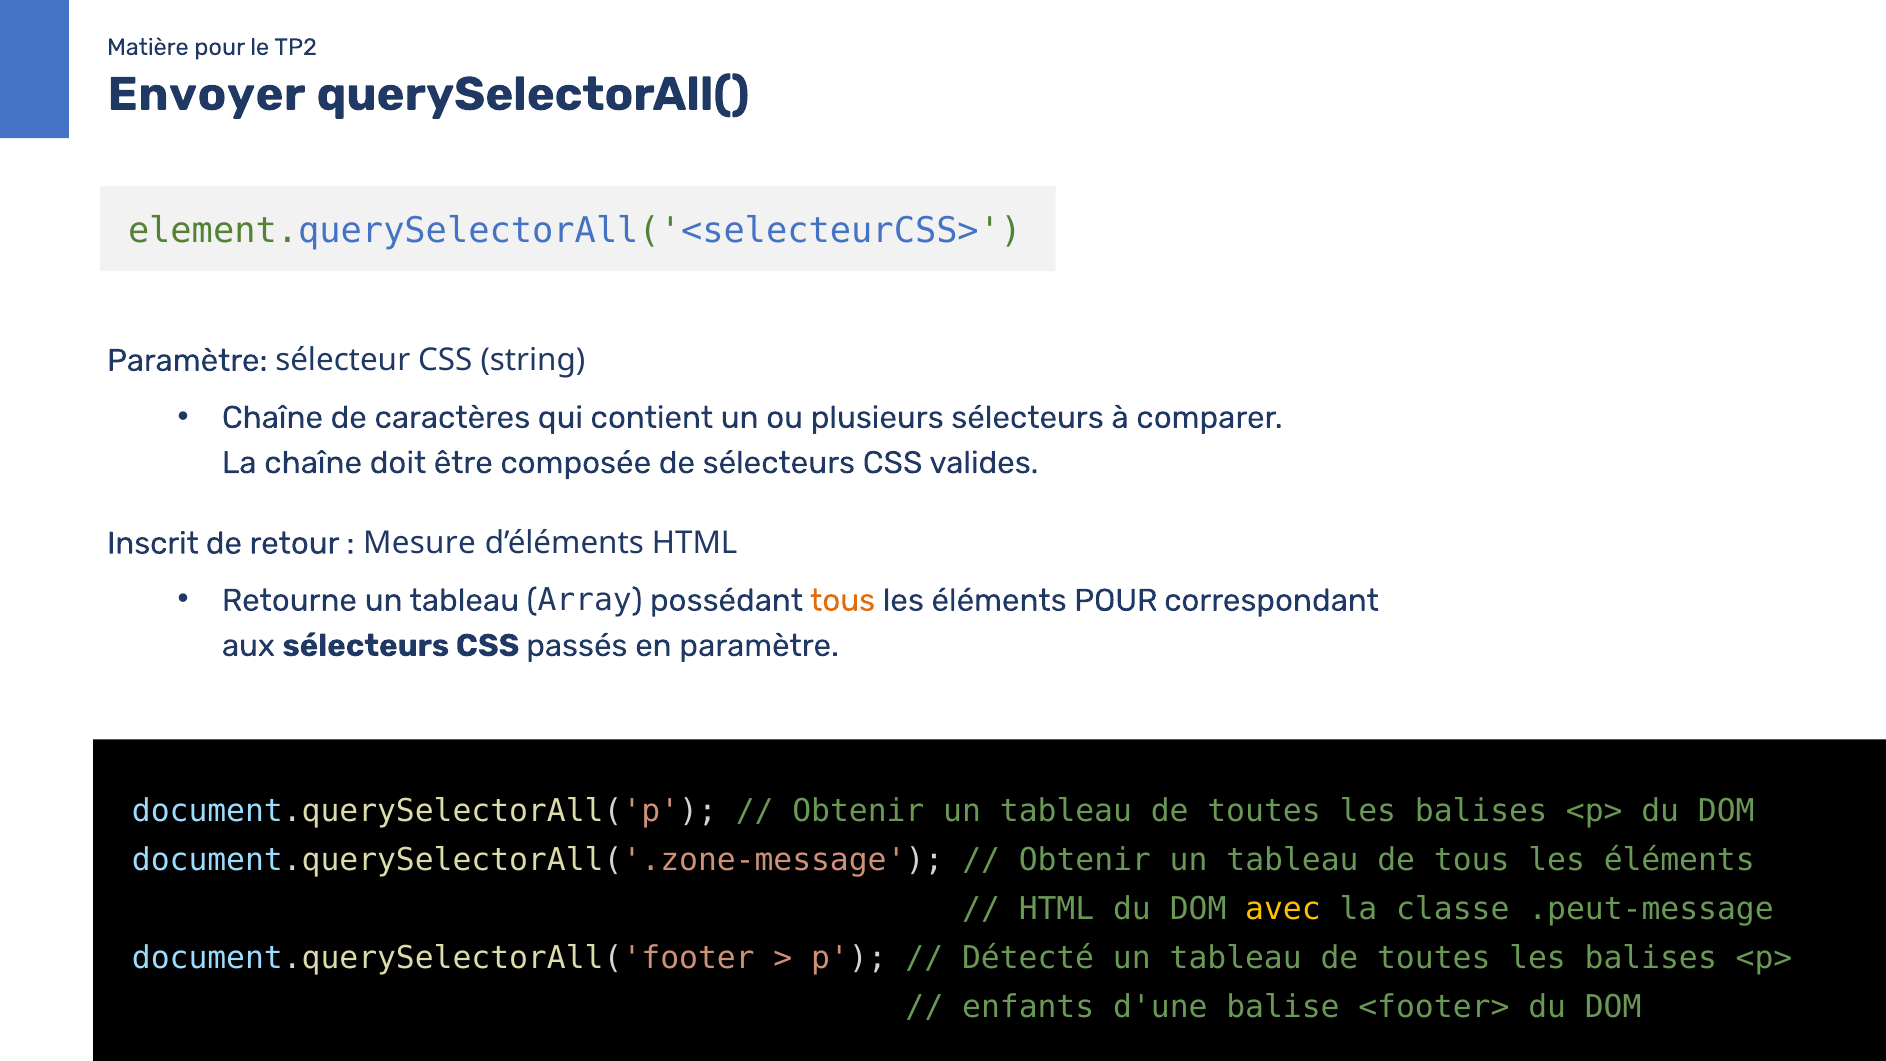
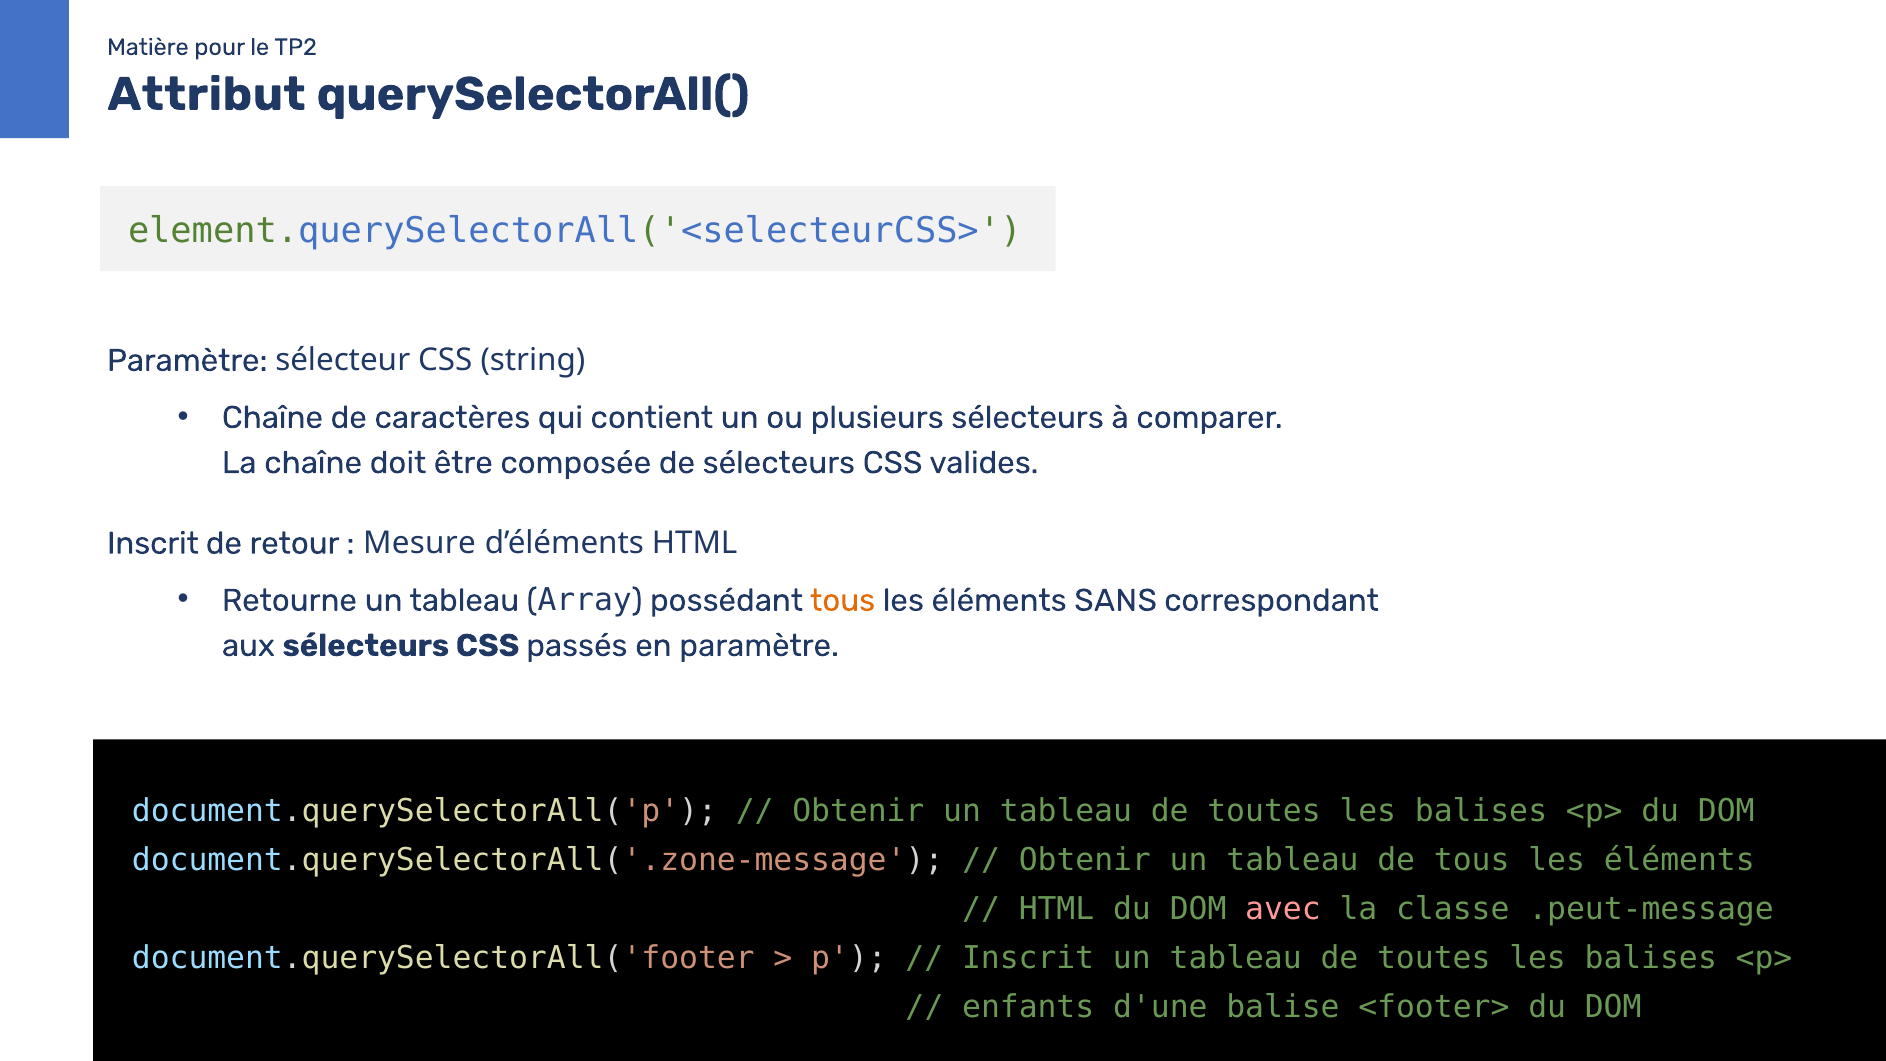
Envoyer: Envoyer -> Attribut
éléments POUR: POUR -> SANS
avec colour: yellow -> pink
Détecté at (1028, 958): Détecté -> Inscrit
